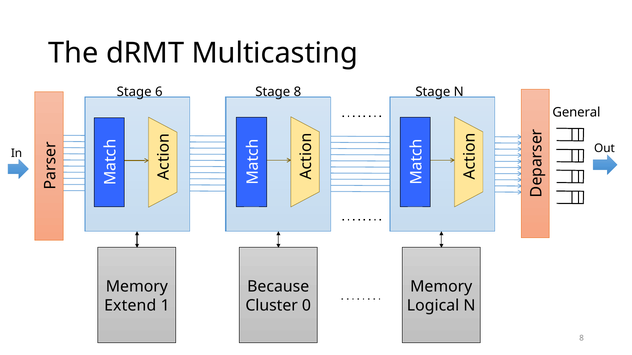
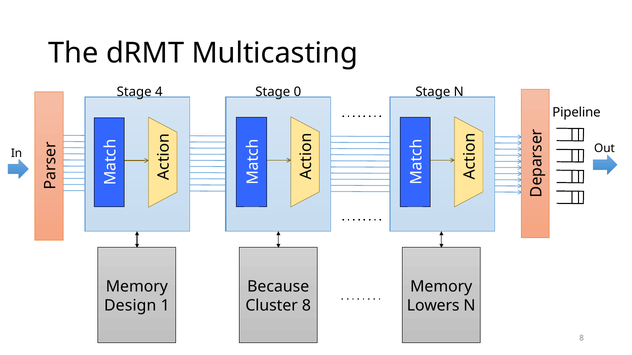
6: 6 -> 4
Stage 8: 8 -> 0
General: General -> Pipeline
Extend: Extend -> Design
Cluster 0: 0 -> 8
Logical: Logical -> Lowers
